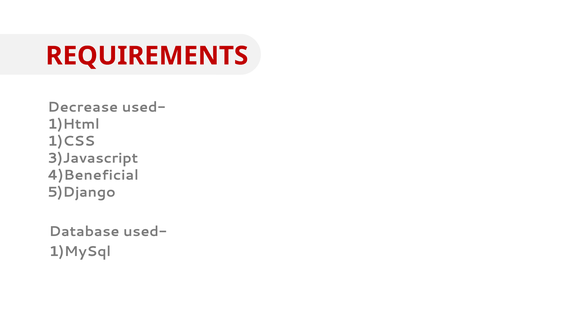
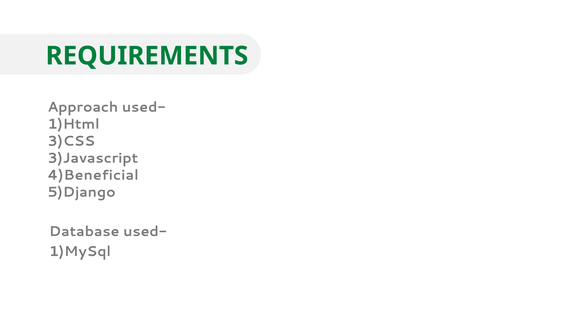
REQUIREMENTS colour: red -> green
Decrease: Decrease -> Approach
1)CSS: 1)CSS -> 3)CSS
